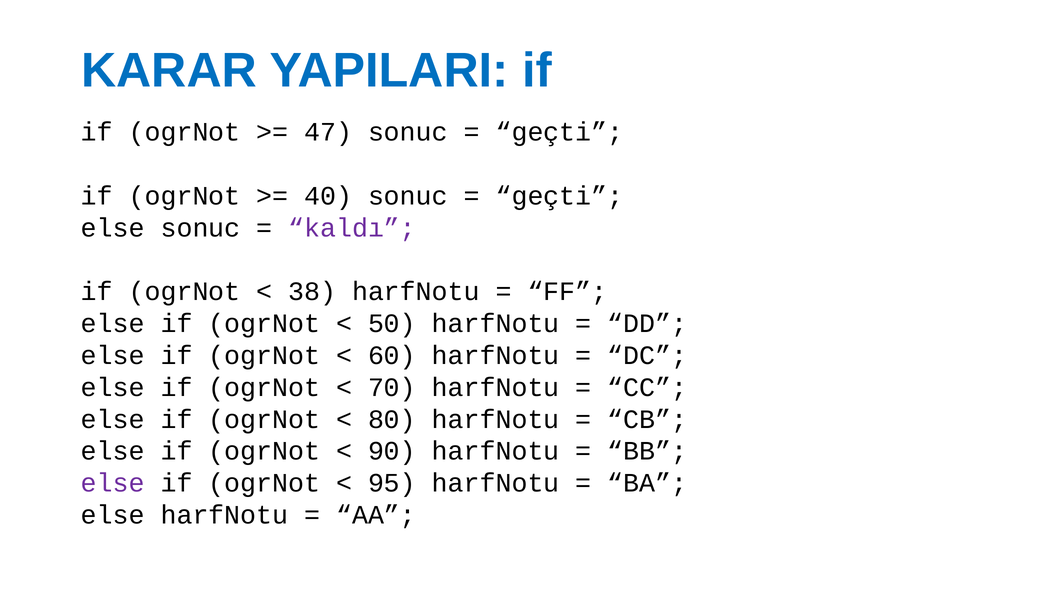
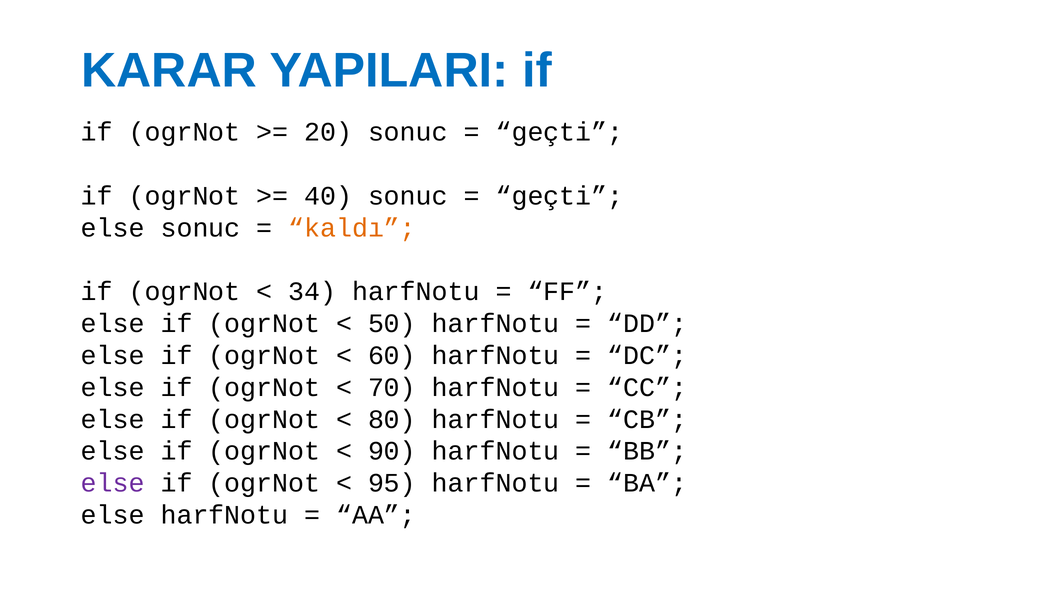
47: 47 -> 20
kaldı colour: purple -> orange
38: 38 -> 34
